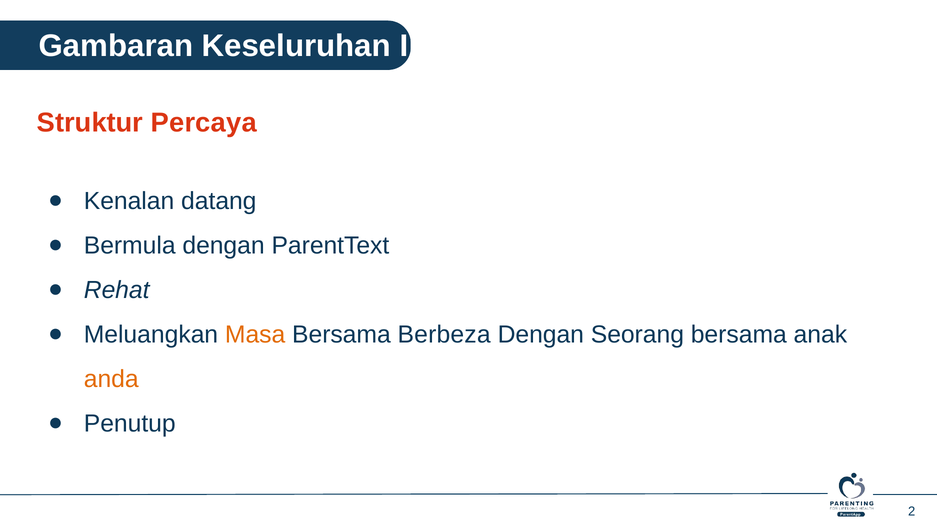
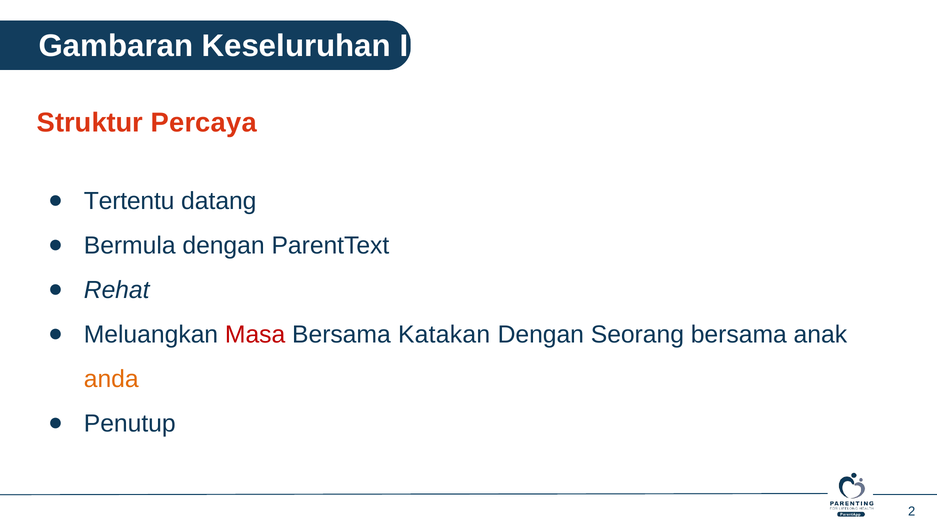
Kenalan: Kenalan -> Tertentu
Masa colour: orange -> red
Berbeza: Berbeza -> Katakan
